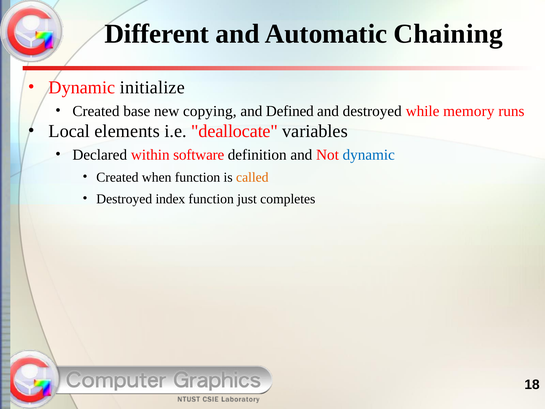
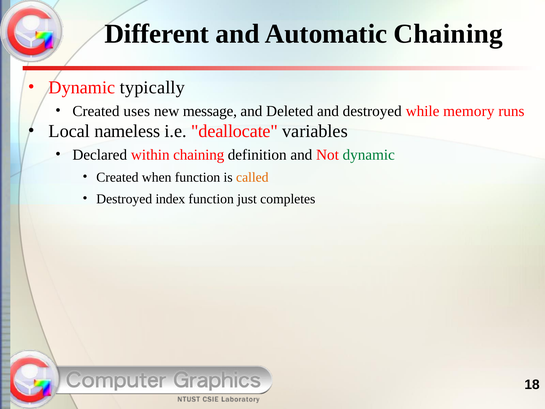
initialize: initialize -> typically
base: base -> uses
copying: copying -> message
Defined: Defined -> Deleted
elements: elements -> nameless
within software: software -> chaining
dynamic at (369, 155) colour: blue -> green
